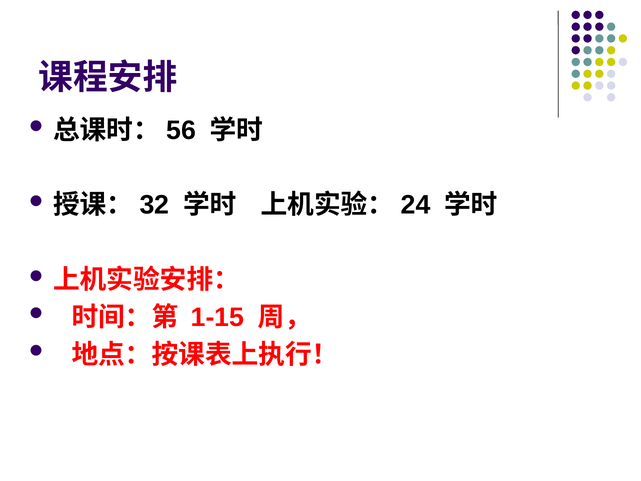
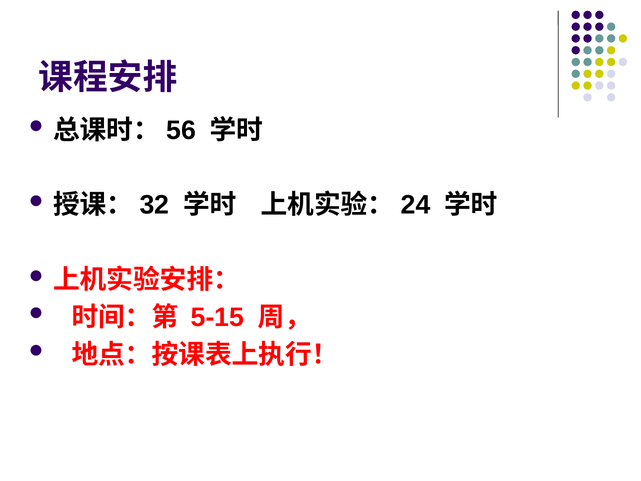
1-15: 1-15 -> 5-15
